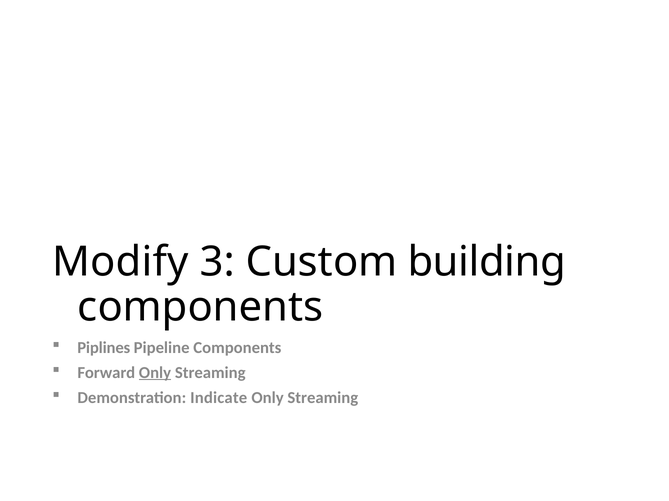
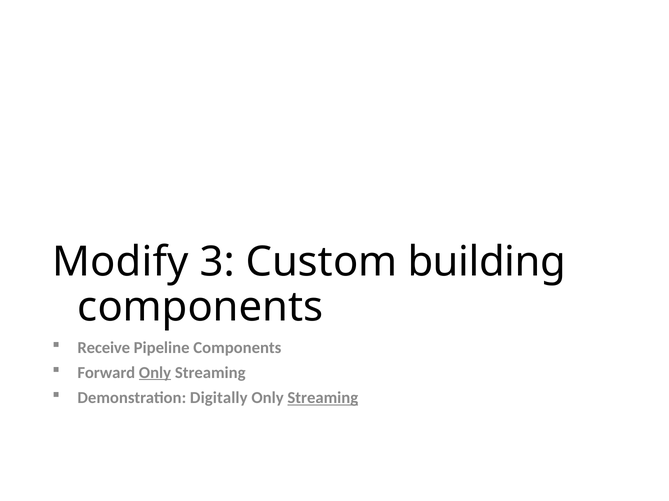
Piplines: Piplines -> Receive
Indicate: Indicate -> Digitally
Streaming at (323, 398) underline: none -> present
